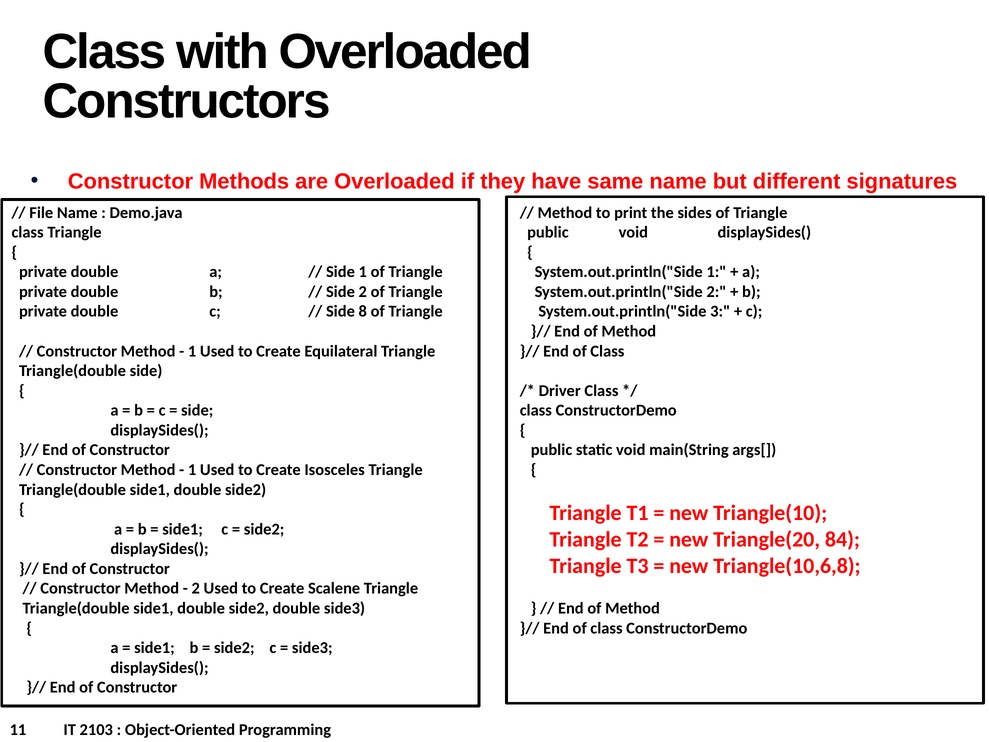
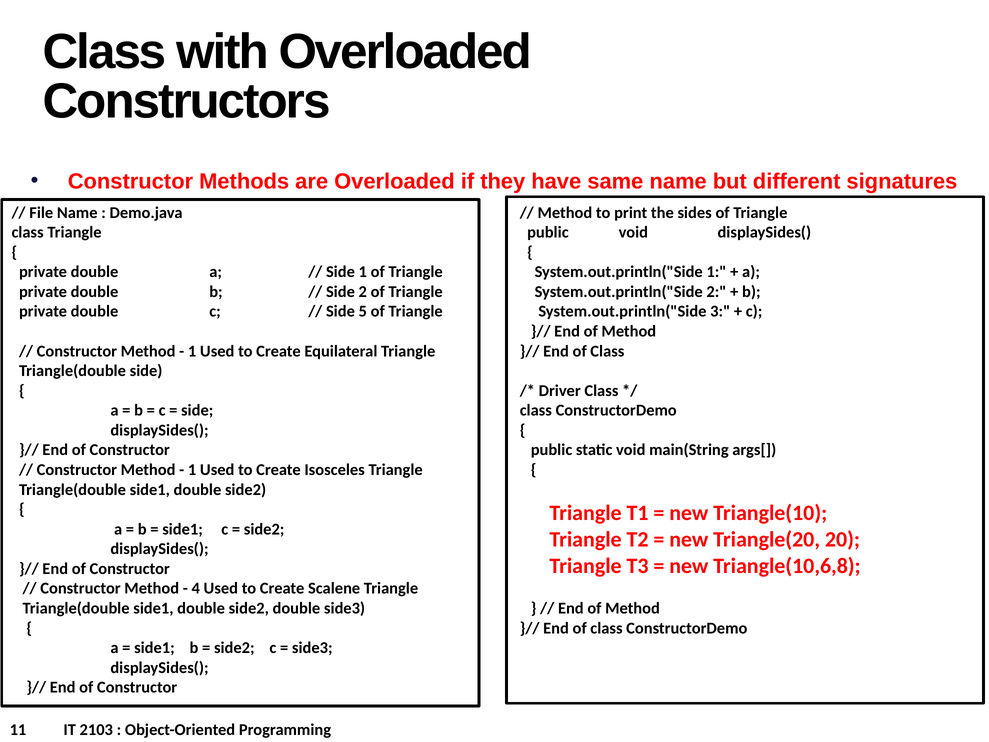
8: 8 -> 5
84: 84 -> 20
2 at (196, 588): 2 -> 4
